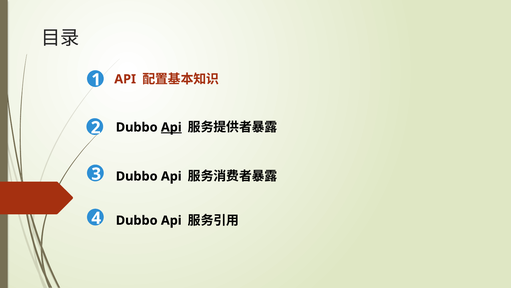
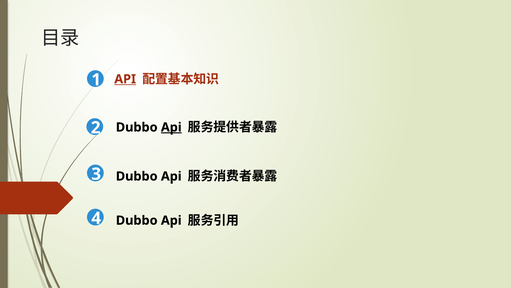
API at (125, 79) underline: none -> present
